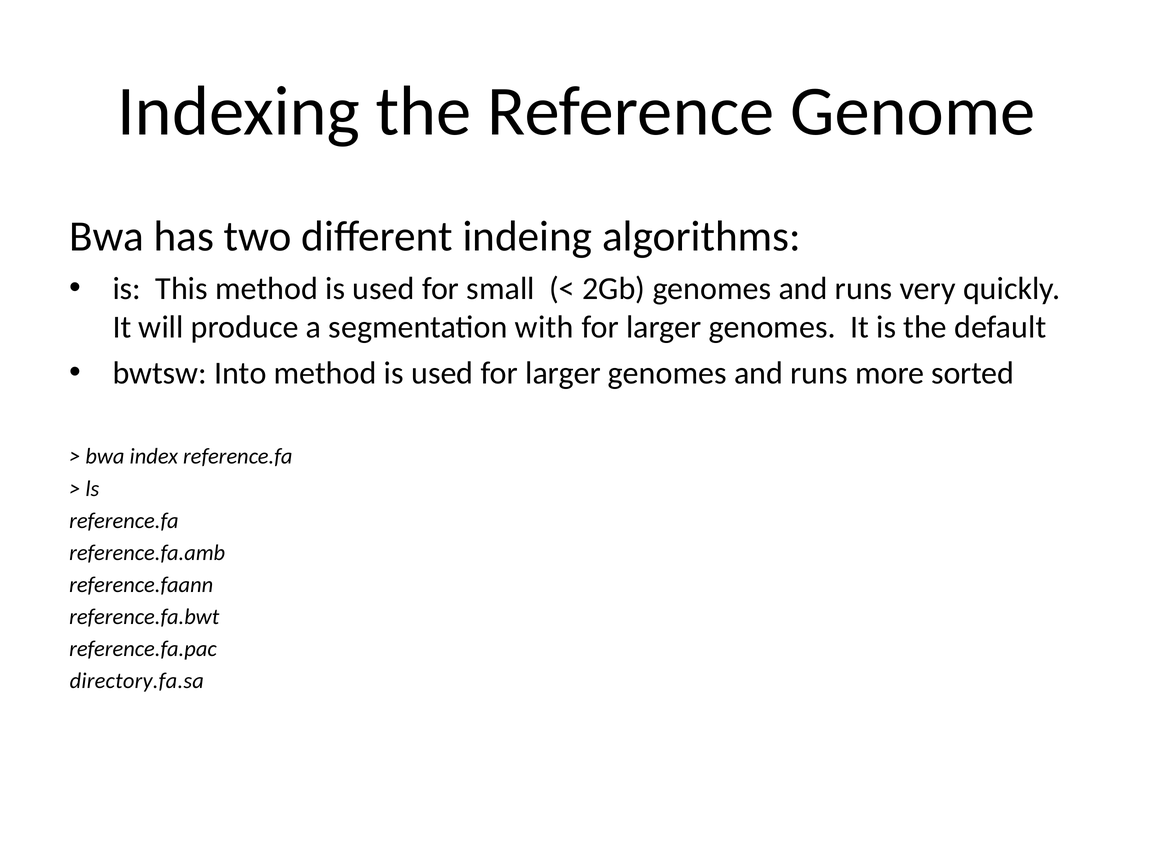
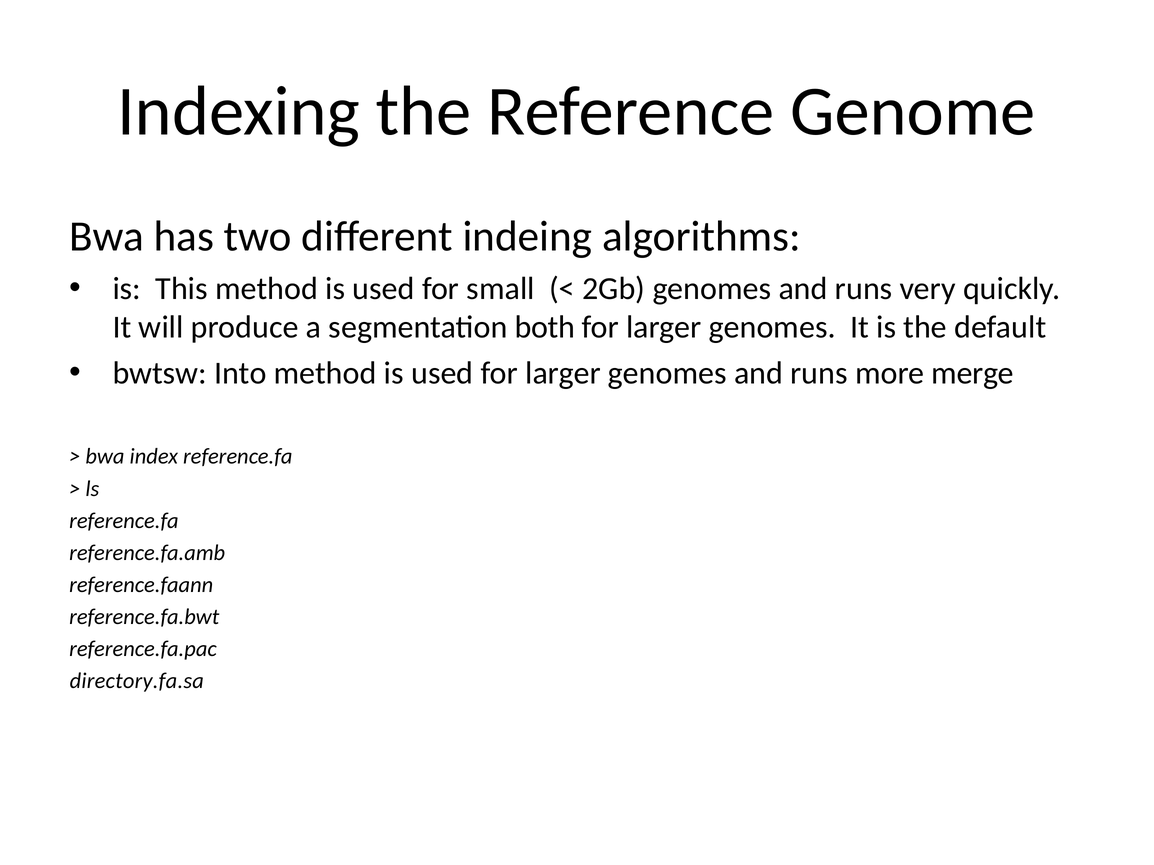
with: with -> both
sorted: sorted -> merge
